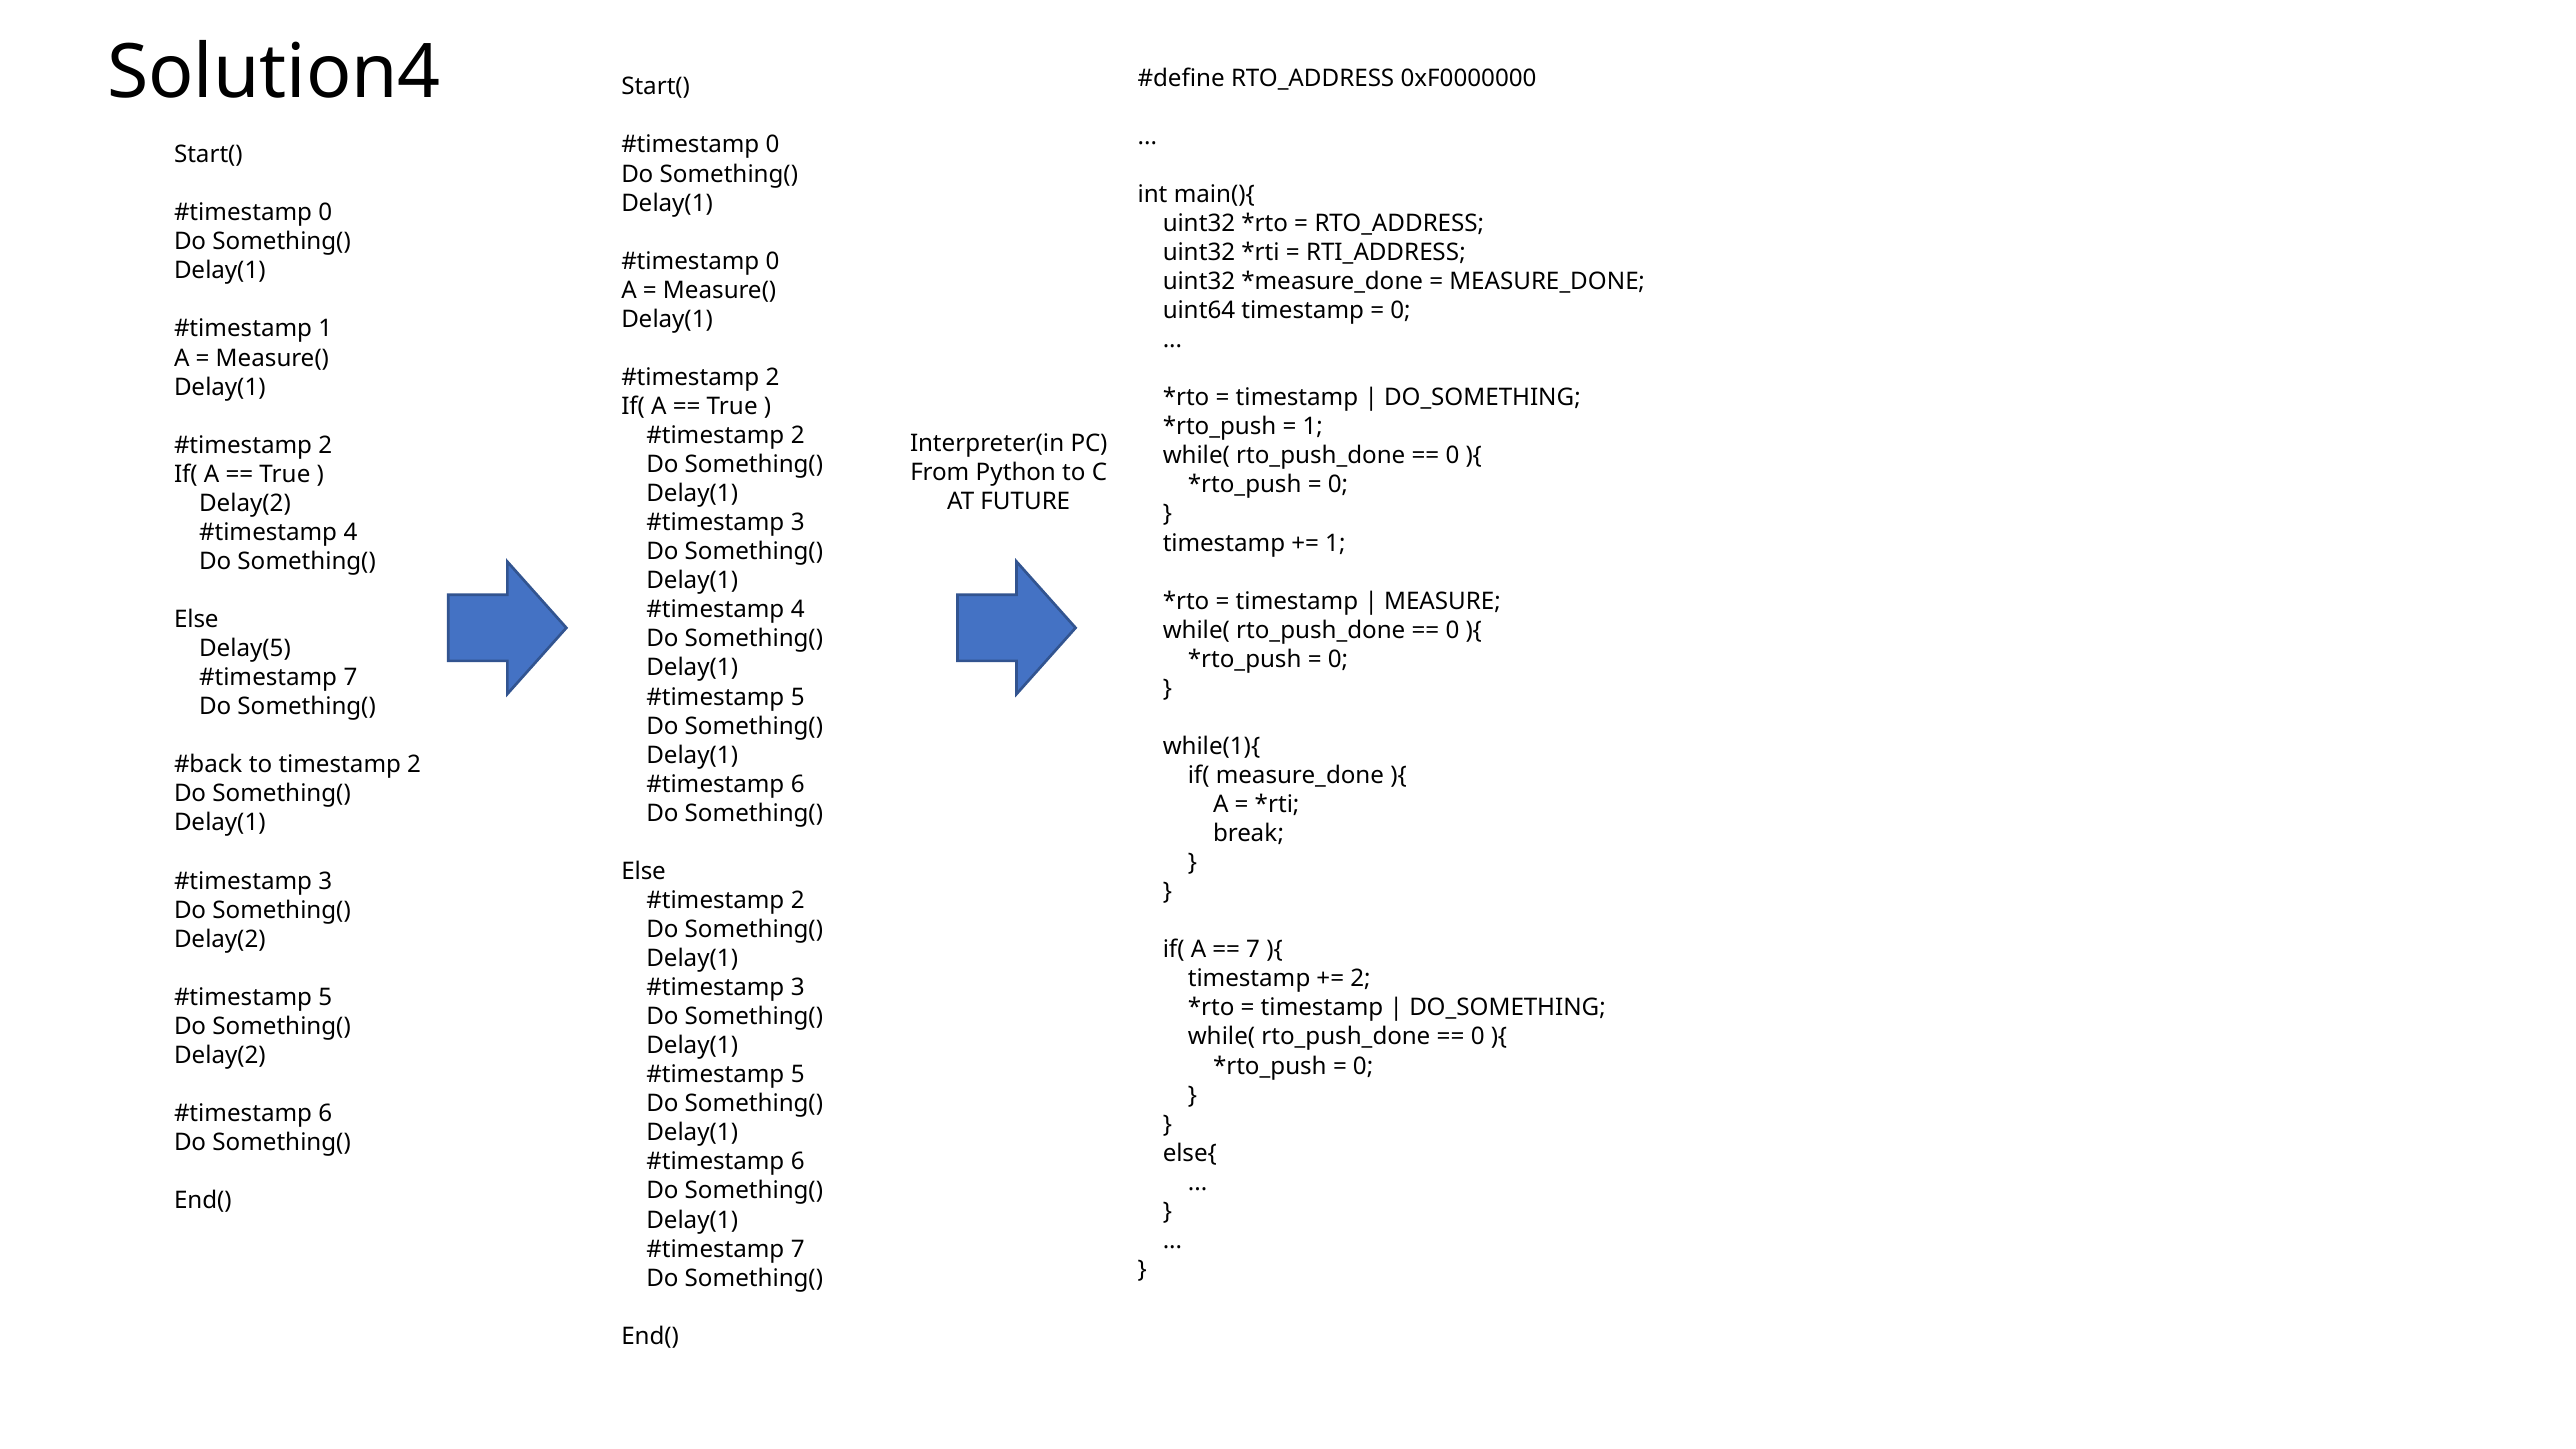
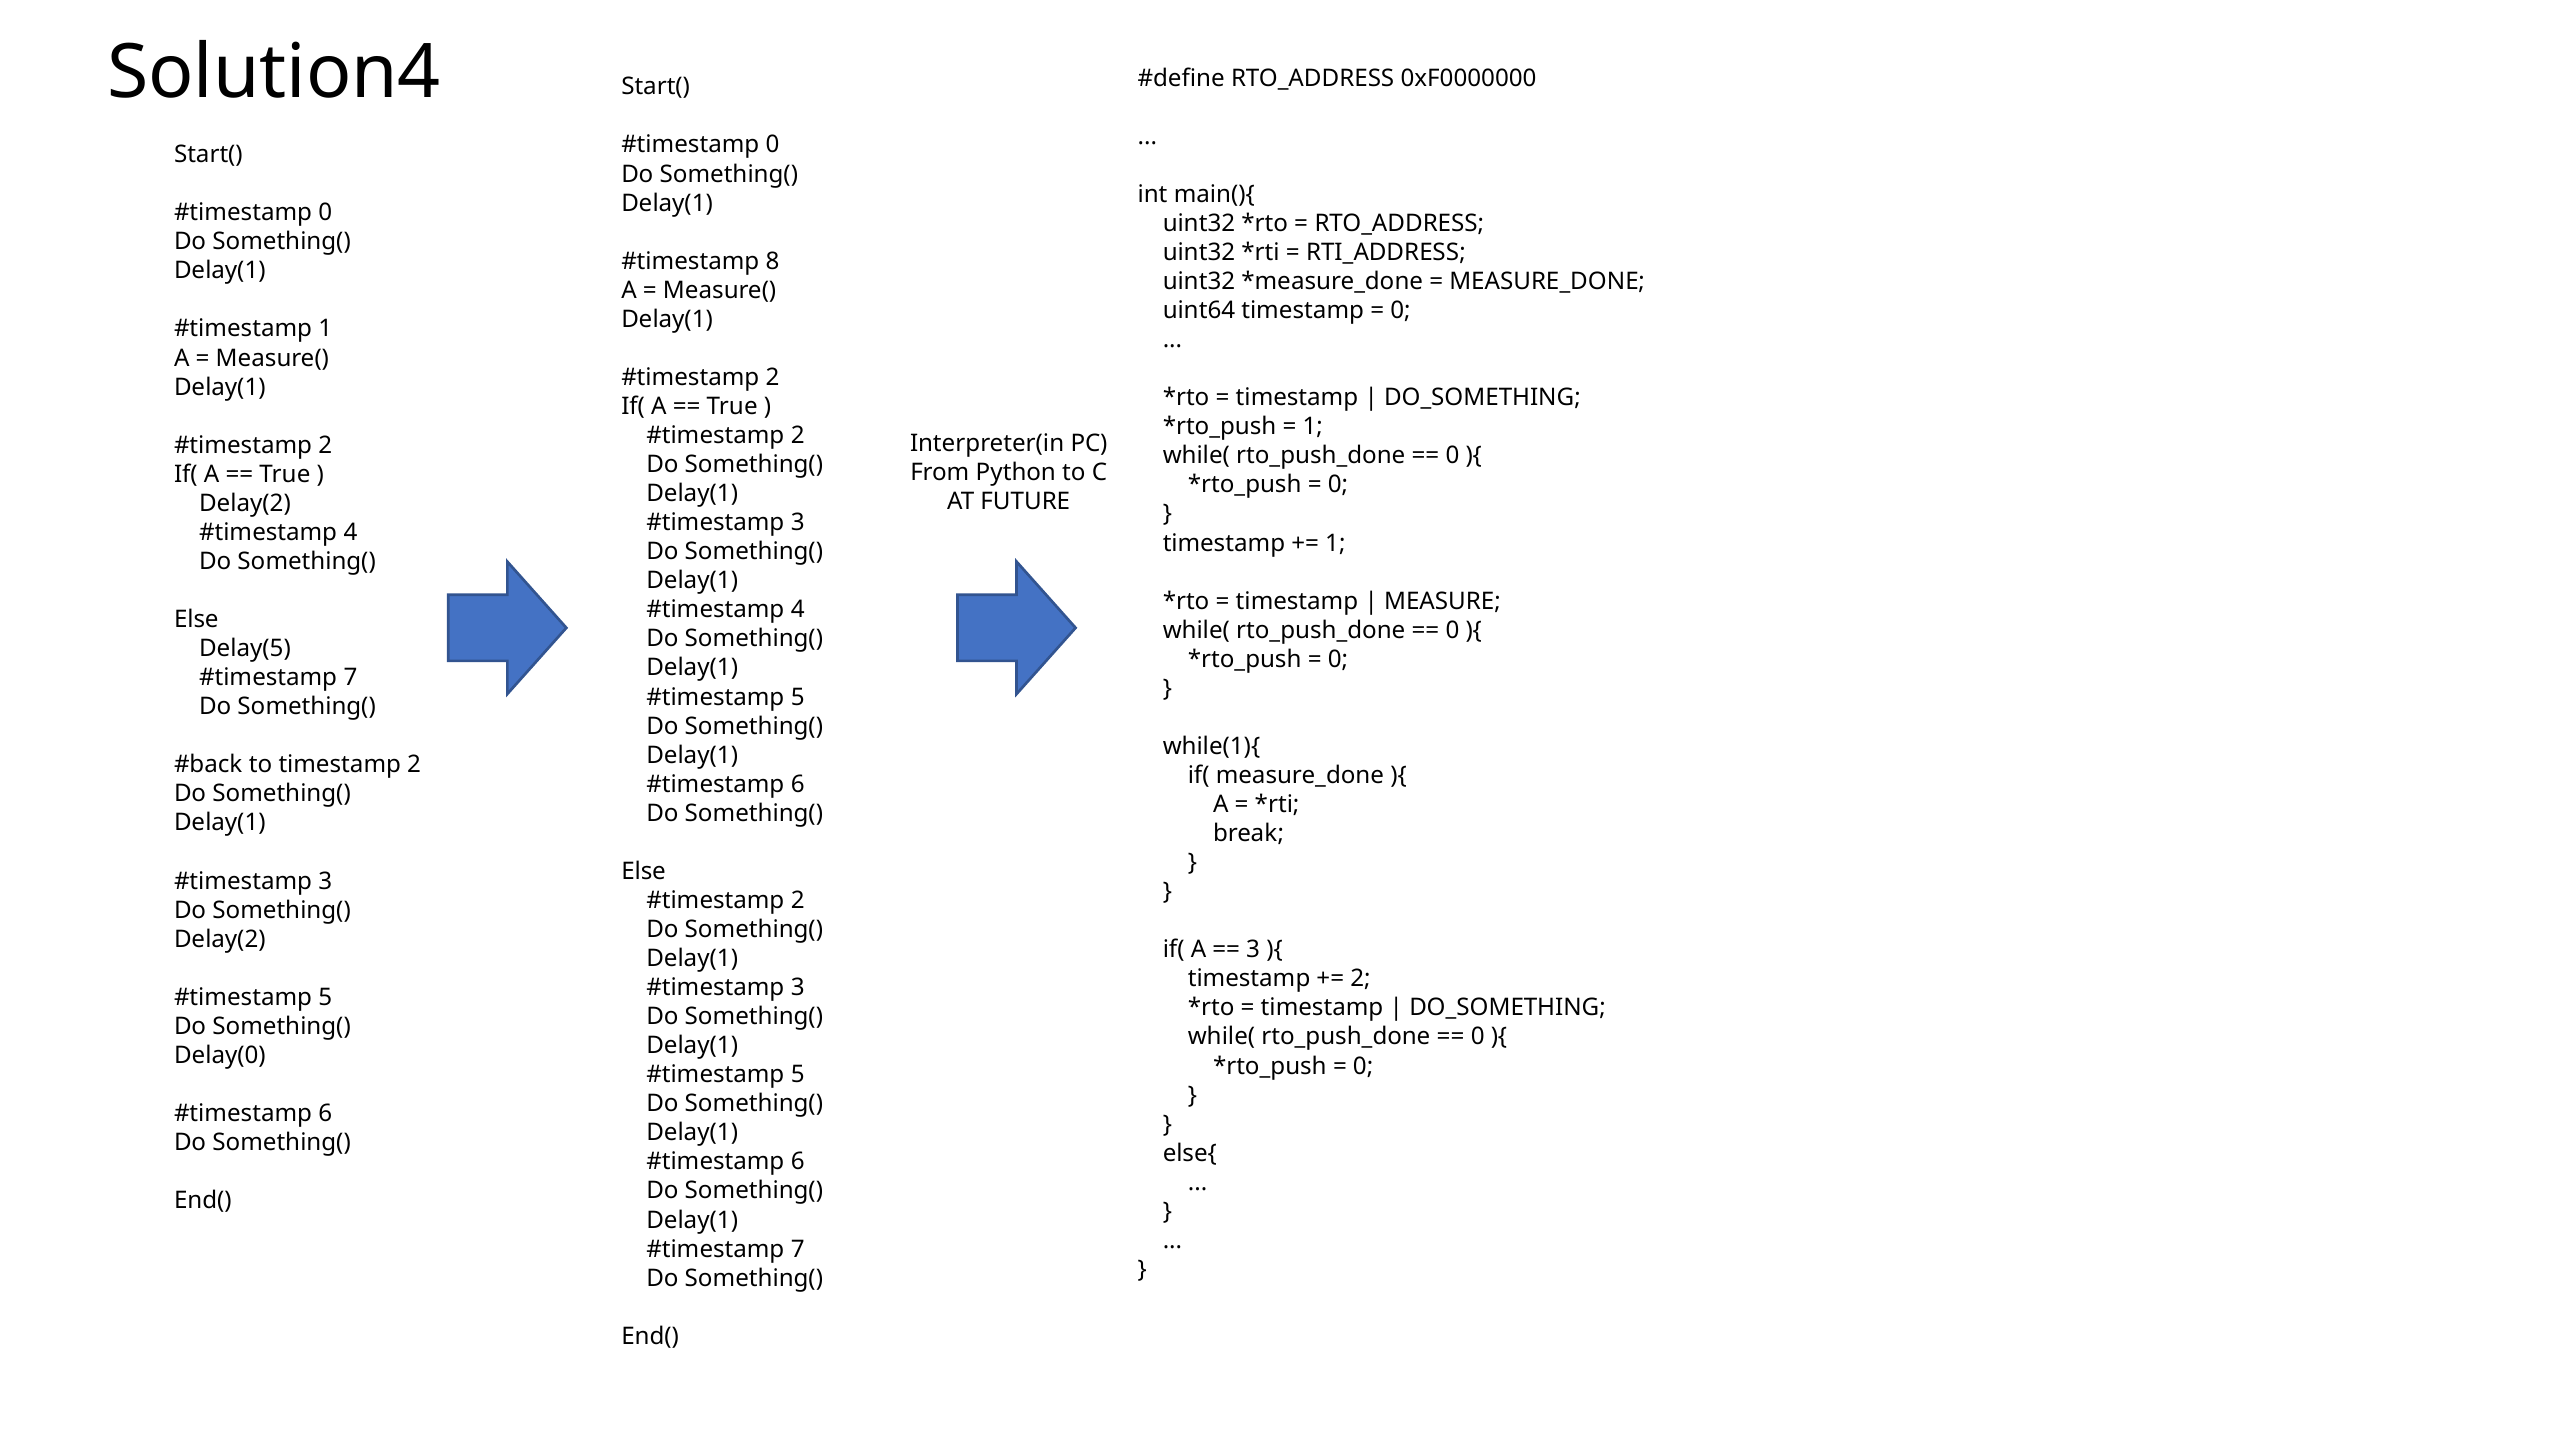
0 at (773, 261): 0 -> 8
7 at (1253, 950): 7 -> 3
Delay(2 at (220, 1055): Delay(2 -> Delay(0
